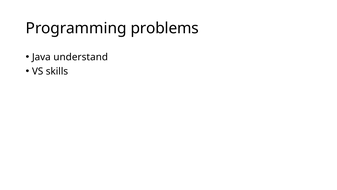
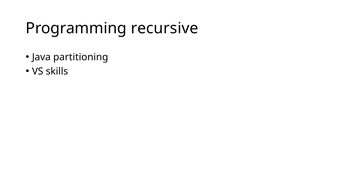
problems: problems -> recursive
understand: understand -> partitioning
